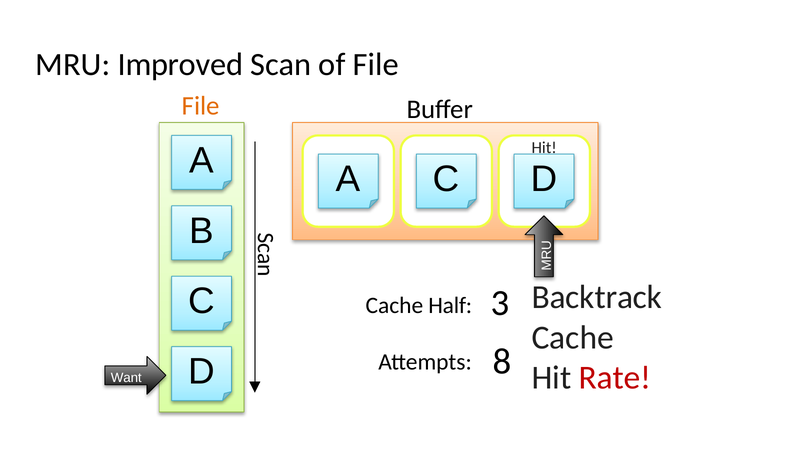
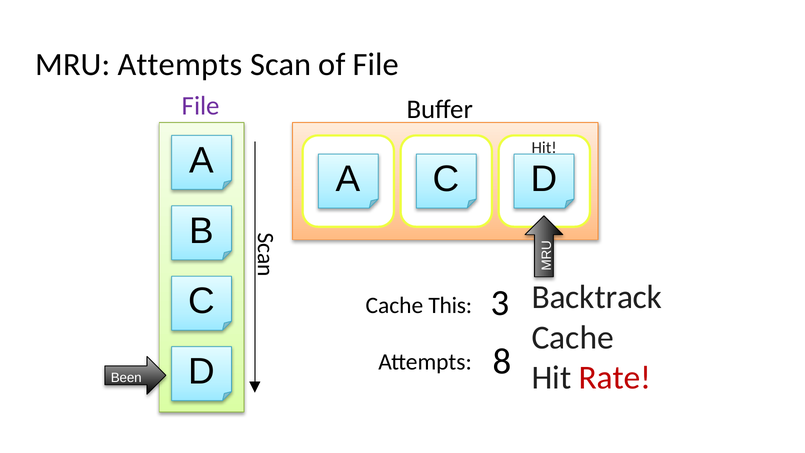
MRU Improved: Improved -> Attempts
File at (201, 106) colour: orange -> purple
Half: Half -> This
Want: Want -> Been
